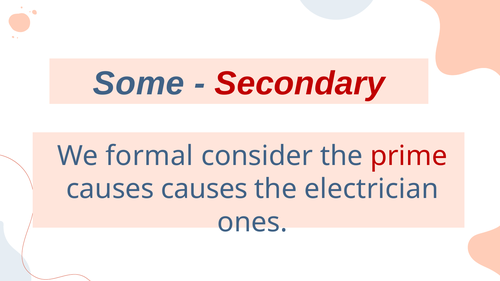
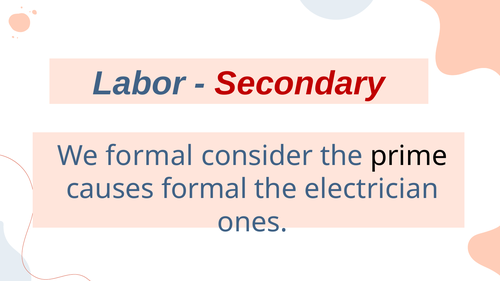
Some: Some -> Labor
prime colour: red -> black
causes causes: causes -> formal
